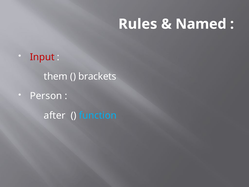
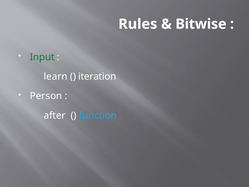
Named: Named -> Bitwise
Input colour: red -> green
them: them -> learn
brackets: brackets -> iteration
